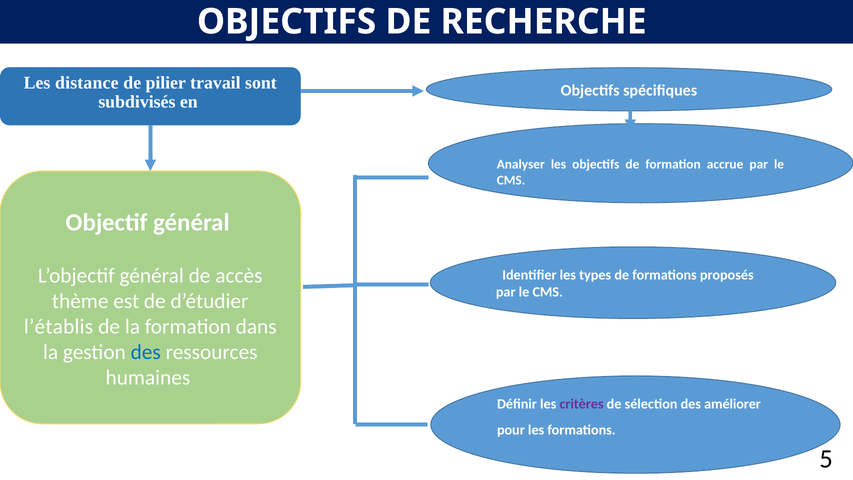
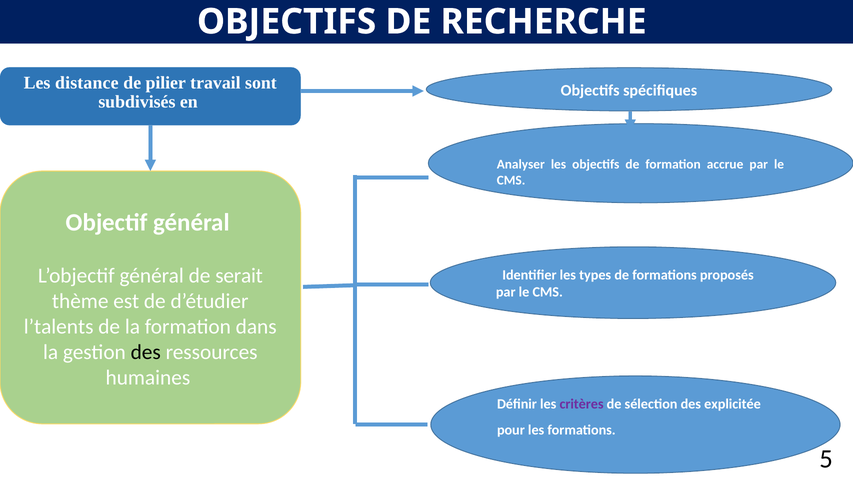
accès: accès -> serait
l’établis: l’établis -> l’talents
des at (146, 352) colour: blue -> black
améliorer: améliorer -> explicitée
